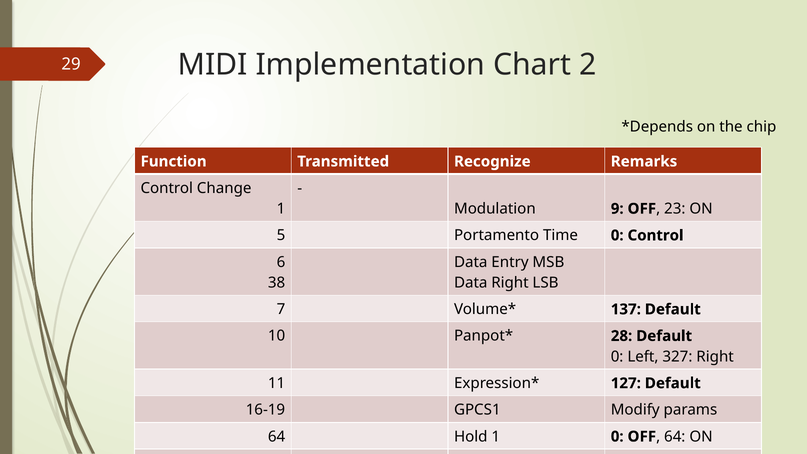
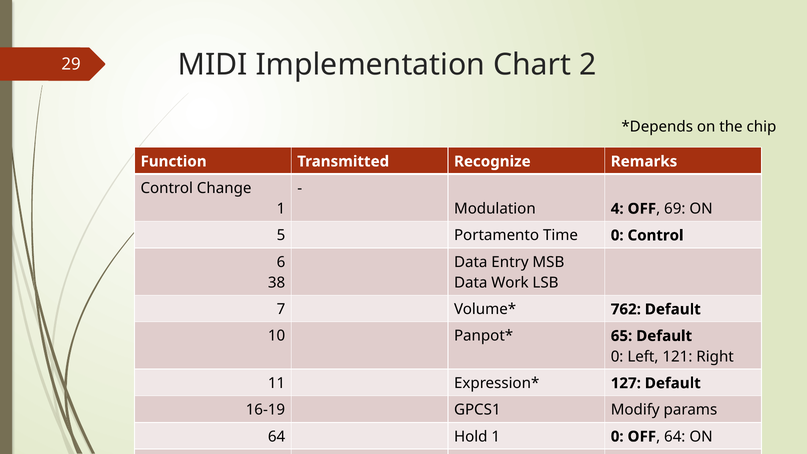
9: 9 -> 4
23: 23 -> 69
Data Right: Right -> Work
137: 137 -> 762
28 at (622, 336): 28 -> 65
327: 327 -> 121
